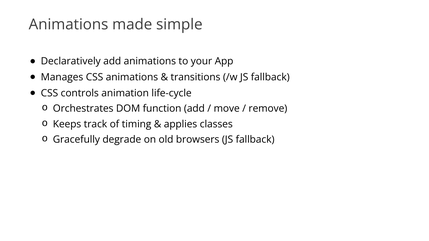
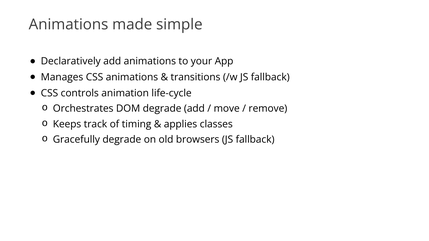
DOM function: function -> degrade
